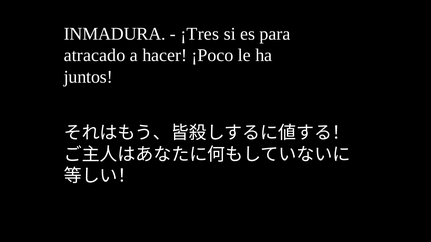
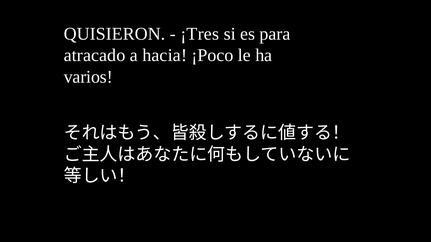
INMADURA: INMADURA -> QUISIERON
hacer: hacer -> hacia
juntos: juntos -> varios
